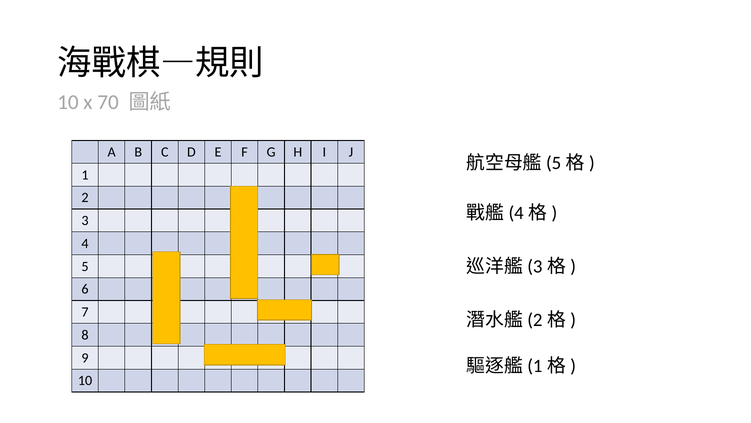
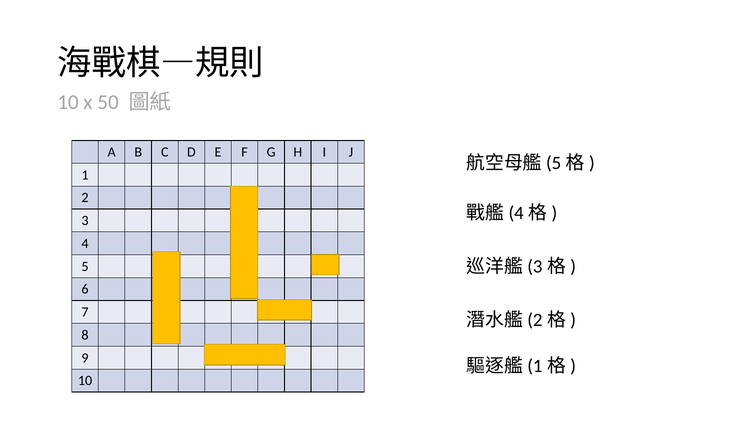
70: 70 -> 50
